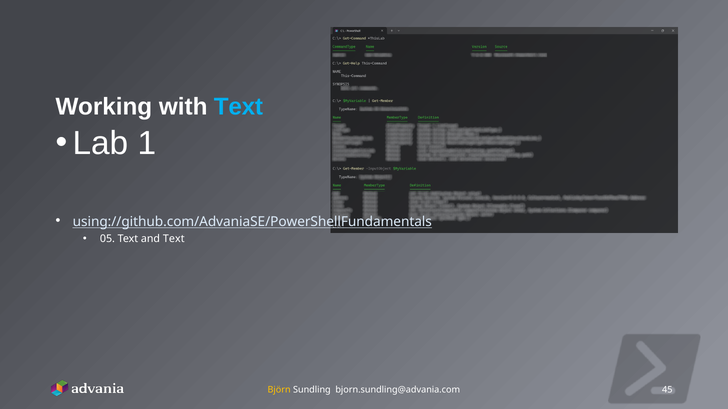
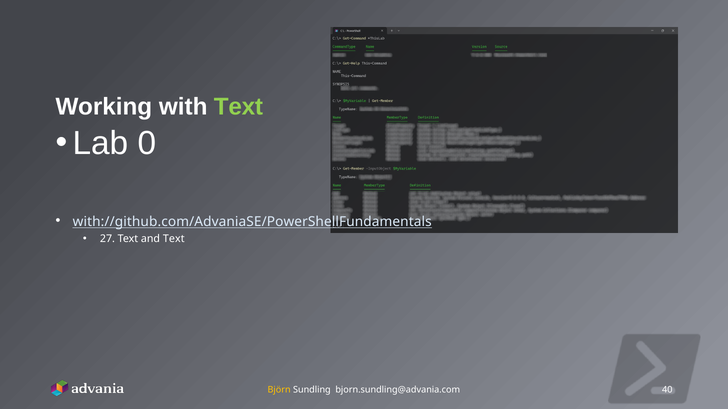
Text at (238, 107) colour: light blue -> light green
1: 1 -> 0
using://github.com/AdvaniaSE/PowerShellFundamentals: using://github.com/AdvaniaSE/PowerShellFundamentals -> with://github.com/AdvaniaSE/PowerShellFundamentals
05: 05 -> 27
45: 45 -> 40
